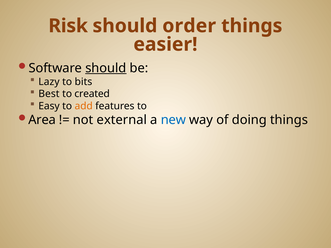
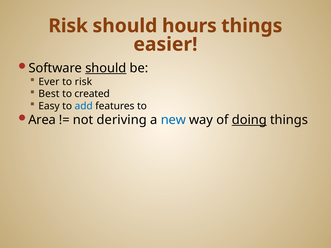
order: order -> hours
Lazy: Lazy -> Ever
to bits: bits -> risk
add colour: orange -> blue
external: external -> deriving
doing underline: none -> present
